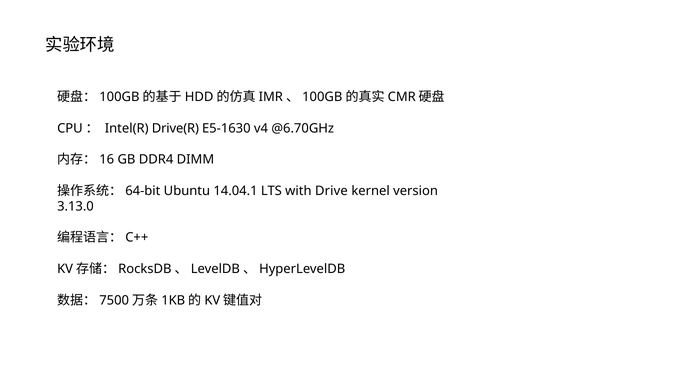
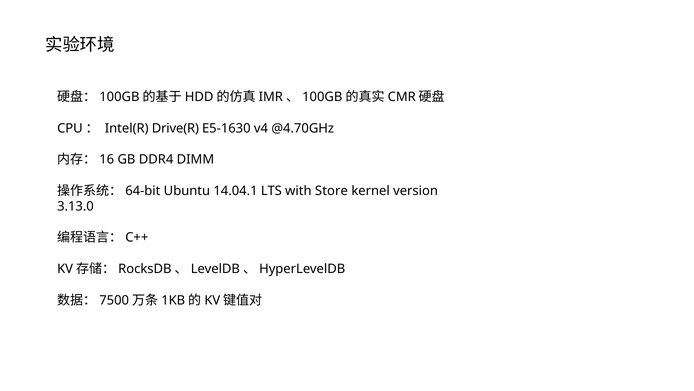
@6.70GHz: @6.70GHz -> @4.70GHz
Drive: Drive -> Store
